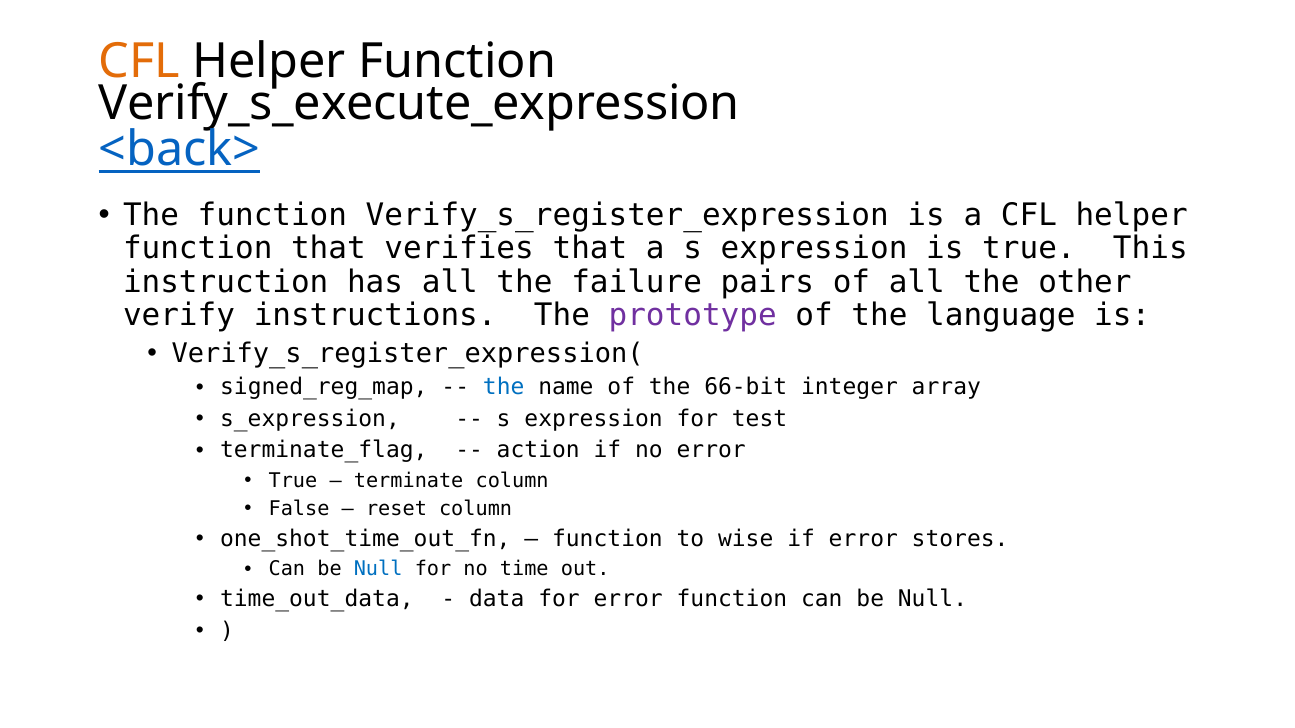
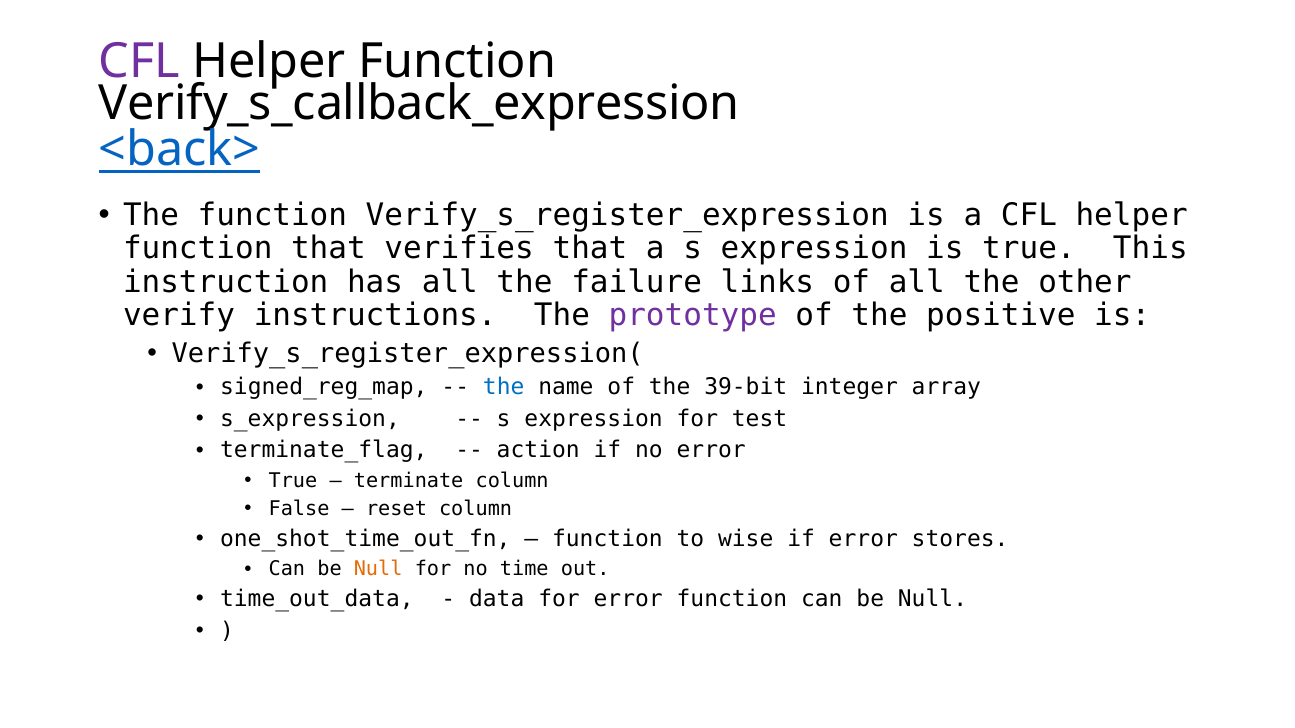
CFL at (139, 61) colour: orange -> purple
Verify_s_execute_expression: Verify_s_execute_expression -> Verify_s_callback_expression
pairs: pairs -> links
language: language -> positive
66-bit: 66-bit -> 39-bit
Null at (378, 569) colour: blue -> orange
